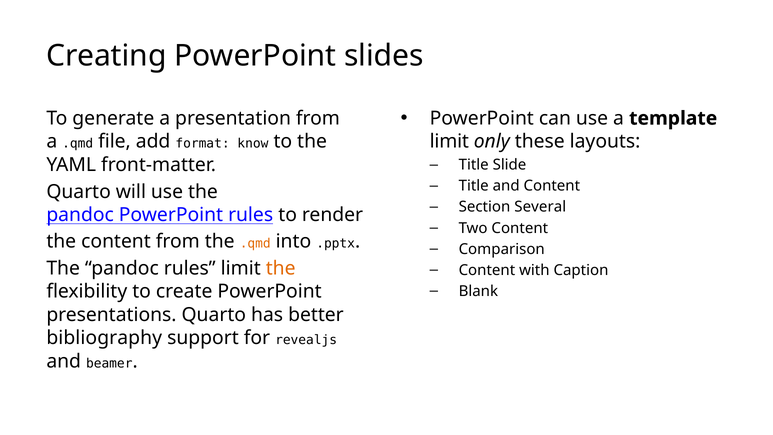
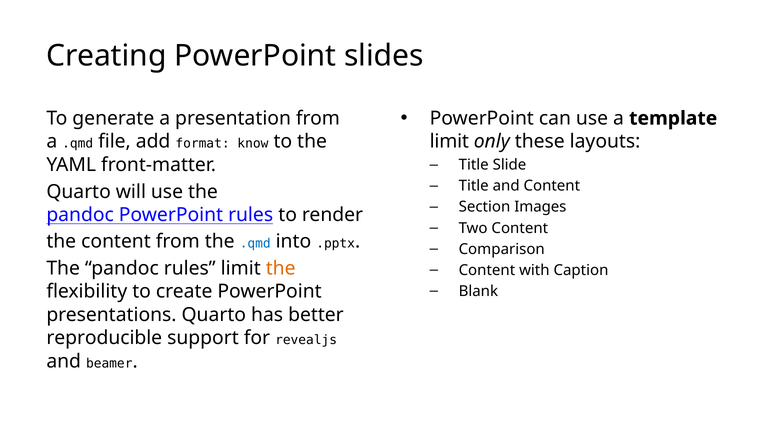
Several: Several -> Images
.qmd at (255, 243) colour: orange -> blue
bibliography: bibliography -> reproducible
